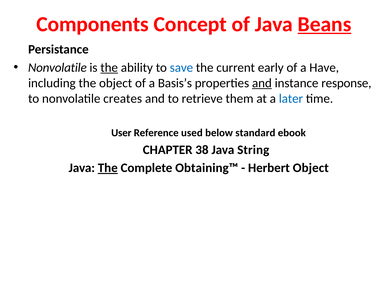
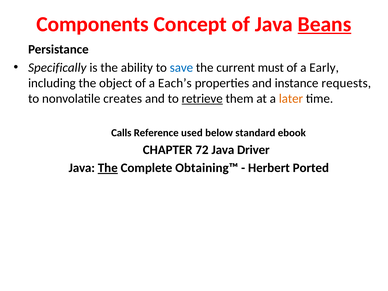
Nonvolatile at (57, 68): Nonvolatile -> Specifically
the at (109, 68) underline: present -> none
early: early -> must
Have: Have -> Early
Basis’s: Basis’s -> Each’s
and at (262, 83) underline: present -> none
response: response -> requests
retrieve underline: none -> present
later colour: blue -> orange
User: User -> Calls
38: 38 -> 72
String: String -> Driver
Herbert Object: Object -> Ported
